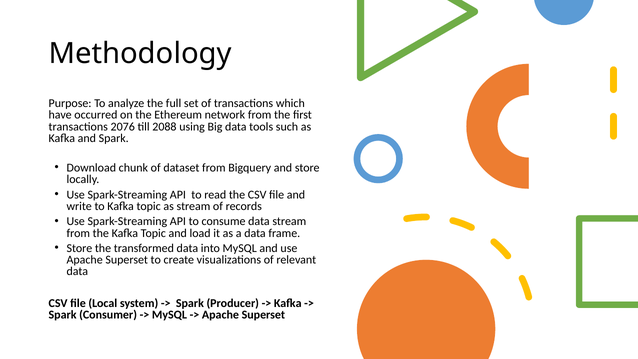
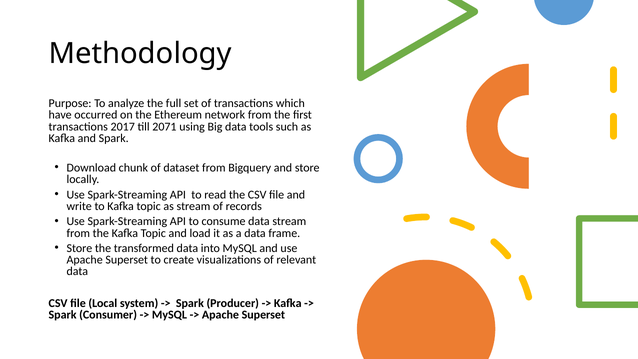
2076: 2076 -> 2017
2088: 2088 -> 2071
